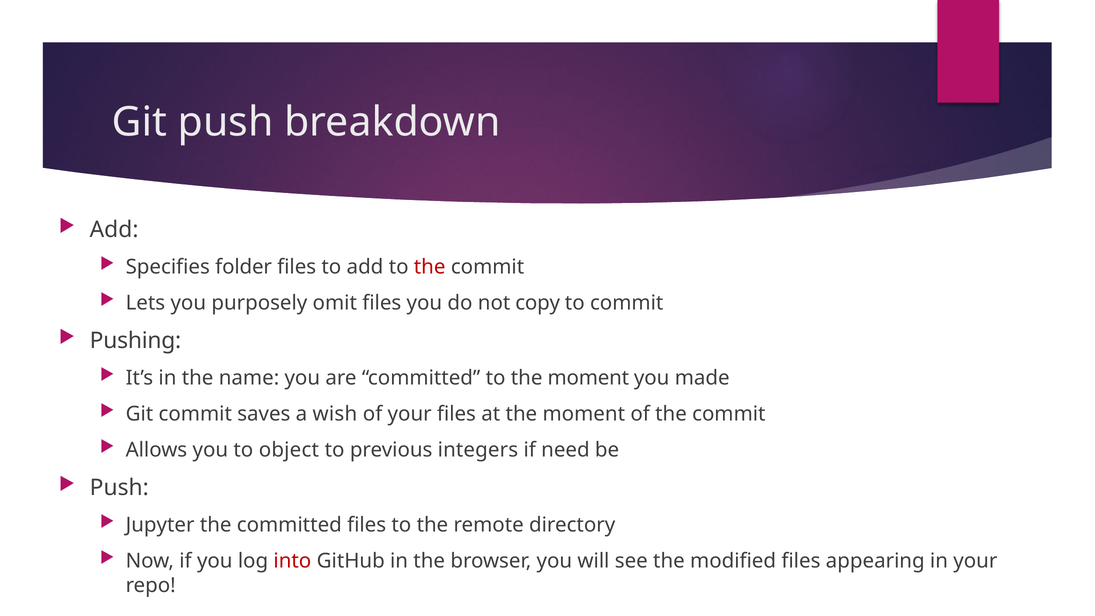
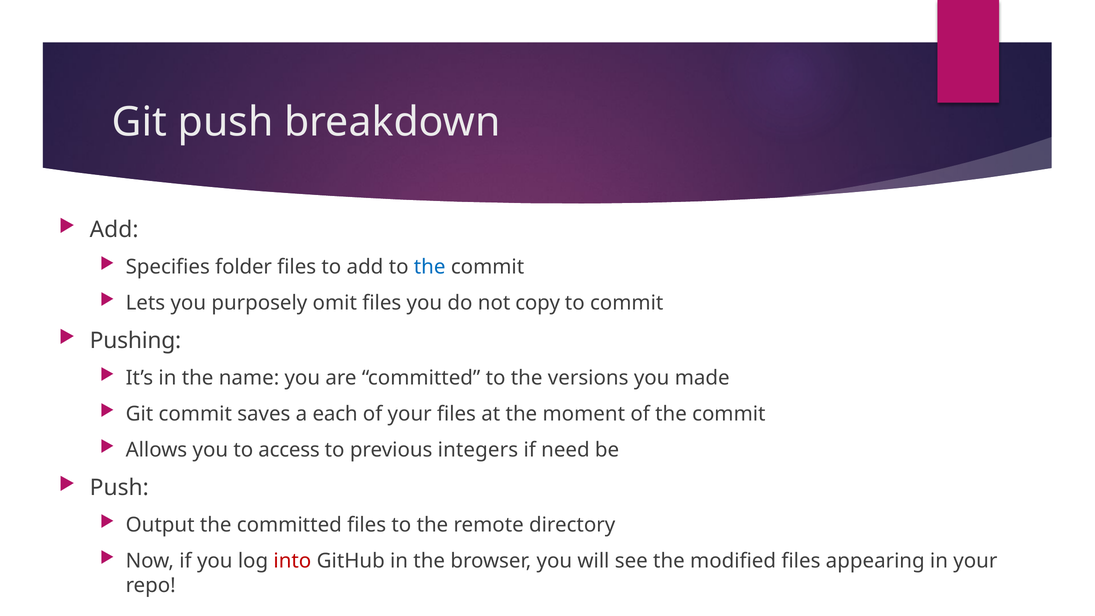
the at (430, 267) colour: red -> blue
to the moment: moment -> versions
wish: wish -> each
object: object -> access
Jupyter: Jupyter -> Output
